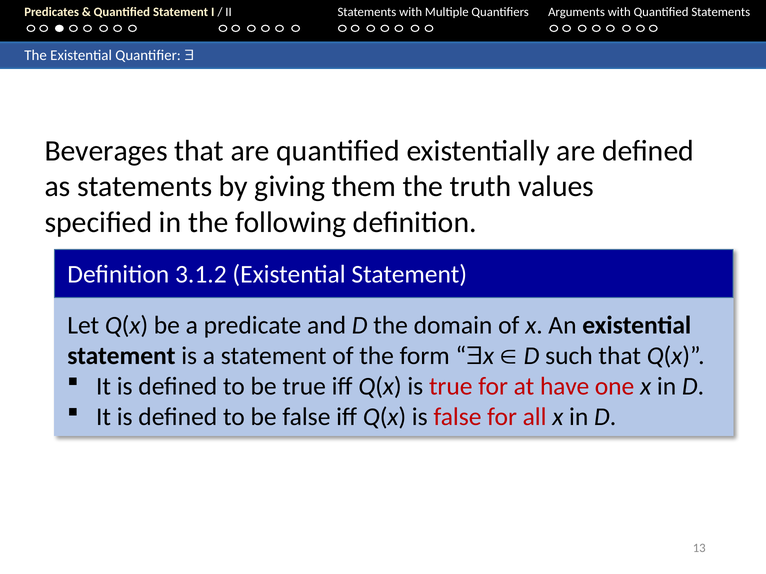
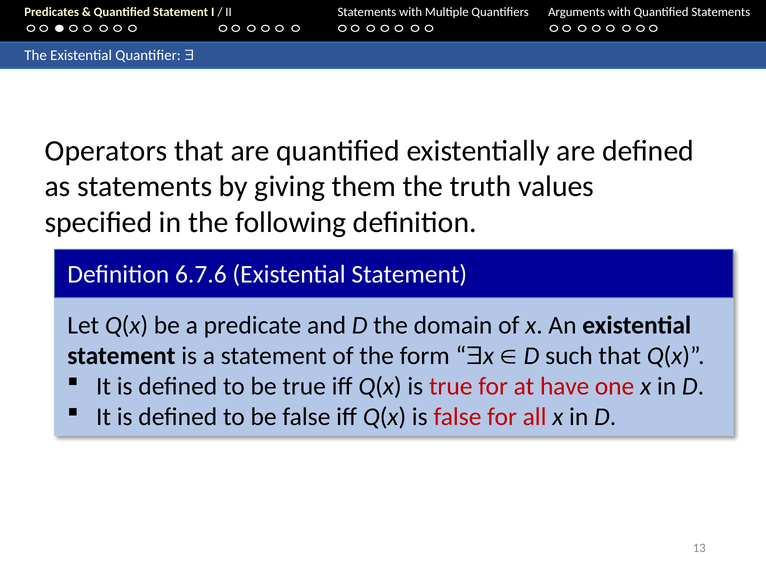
Beverages: Beverages -> Operators
3.1.2: 3.1.2 -> 6.7.6
